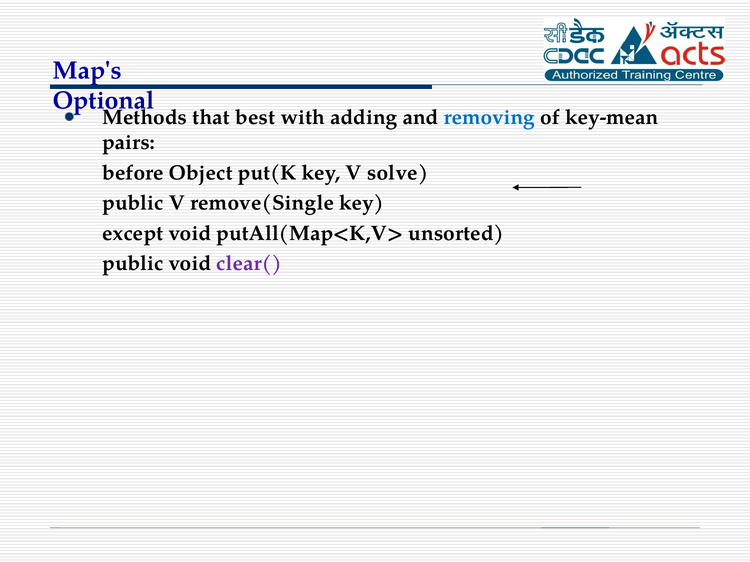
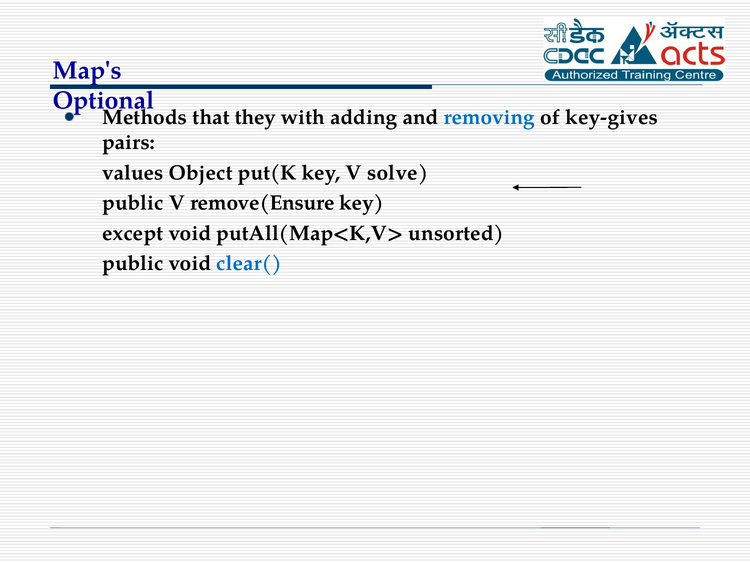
best: best -> they
key-mean: key-mean -> key-gives
before: before -> values
remove(Single: remove(Single -> remove(Ensure
clear( colour: purple -> blue
